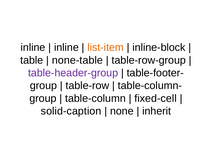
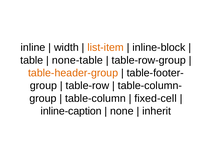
inline at (66, 47): inline -> width
table-header-group colour: purple -> orange
solid-caption: solid-caption -> inline-caption
